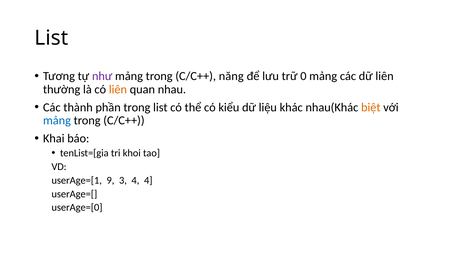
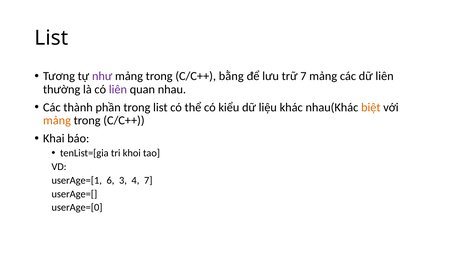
năng: năng -> bằng
trữ 0: 0 -> 7
liên at (118, 89) colour: orange -> purple
mảng at (57, 121) colour: blue -> orange
9: 9 -> 6
4 4: 4 -> 7
